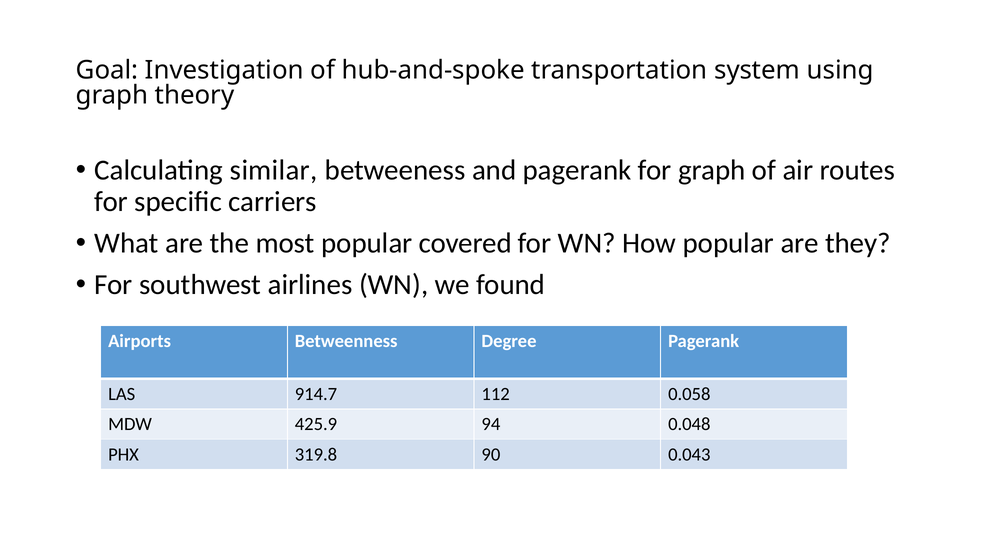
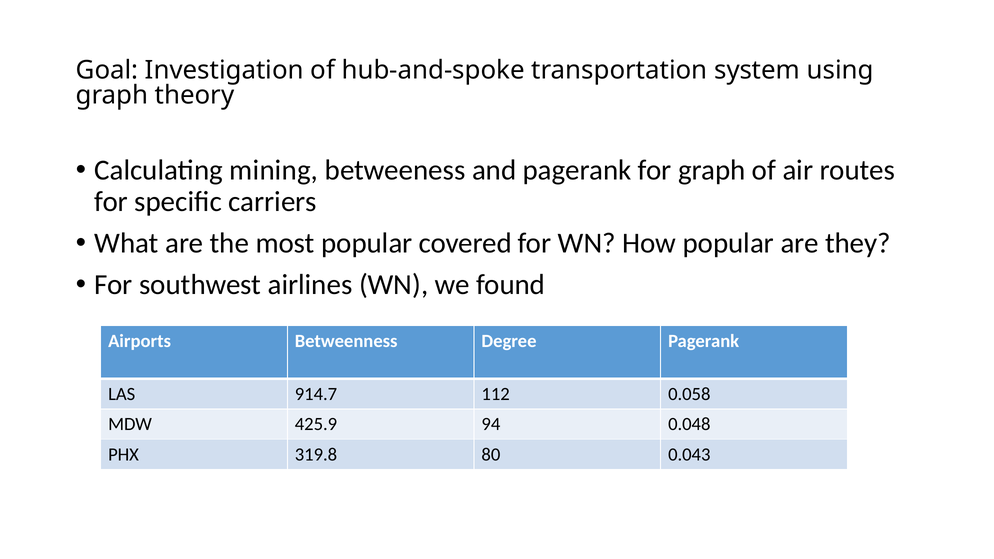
similar: similar -> mining
90: 90 -> 80
